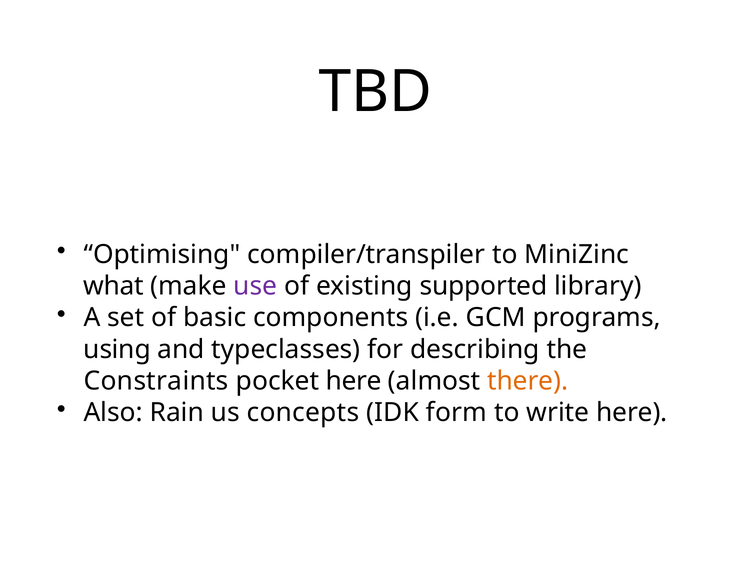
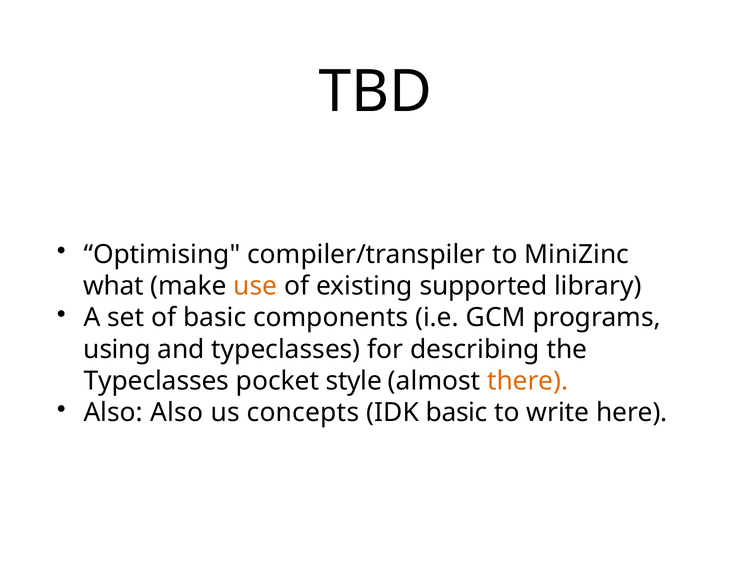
use colour: purple -> orange
Constraints at (156, 381): Constraints -> Typeclasses
pocket here: here -> style
Also Rain: Rain -> Also
IDK form: form -> basic
